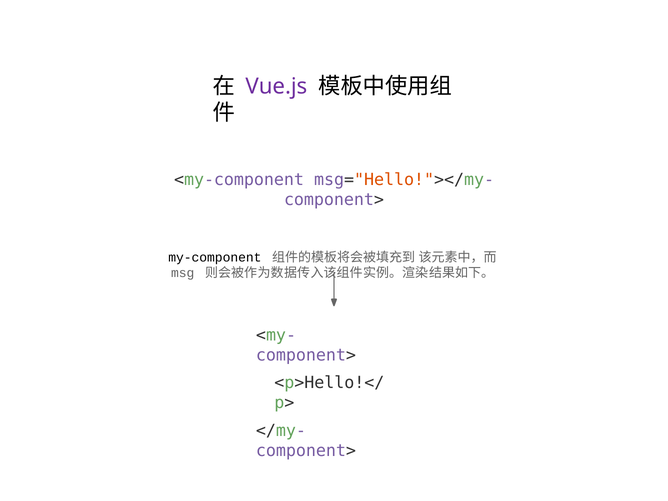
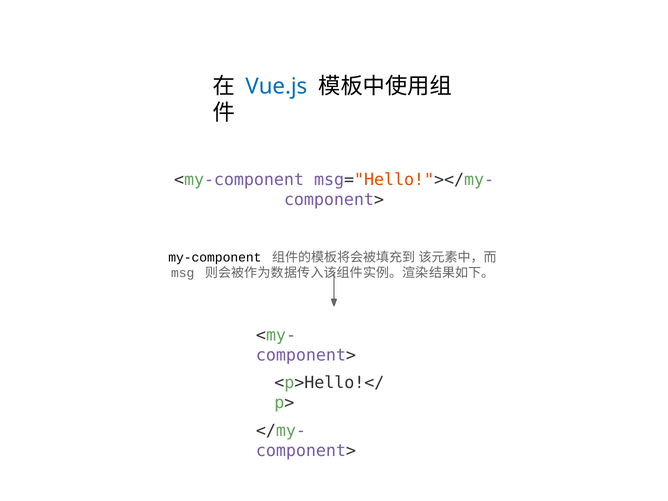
Vue.js colour: purple -> blue
